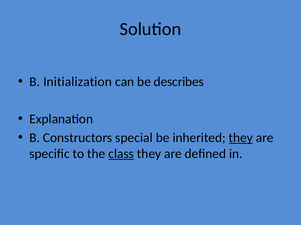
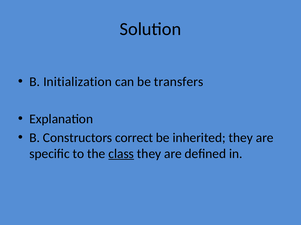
describes: describes -> transfers
special: special -> correct
they at (241, 138) underline: present -> none
